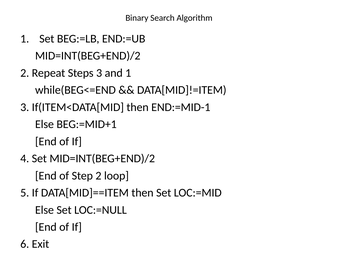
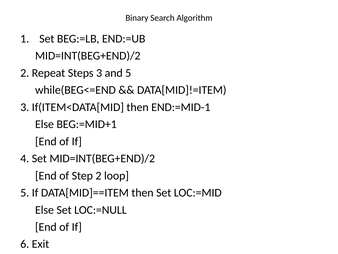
and 1: 1 -> 5
